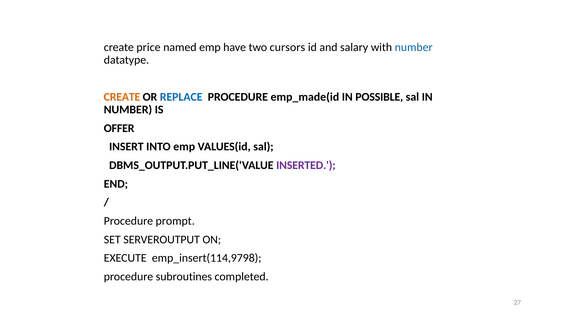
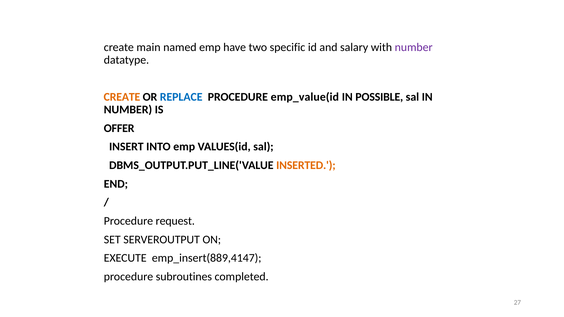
price: price -> main
cursors: cursors -> specific
number at (414, 47) colour: blue -> purple
emp_made(id: emp_made(id -> emp_value(id
INSERTED colour: purple -> orange
prompt: prompt -> request
emp_insert(114,9798: emp_insert(114,9798 -> emp_insert(889,4147
